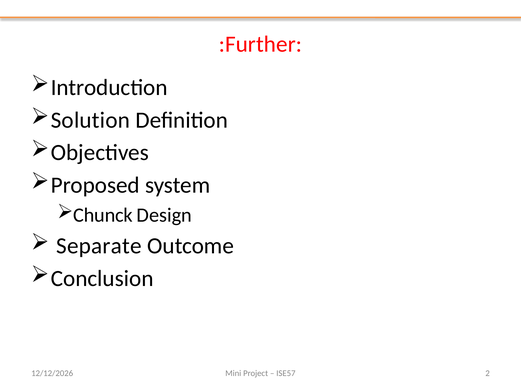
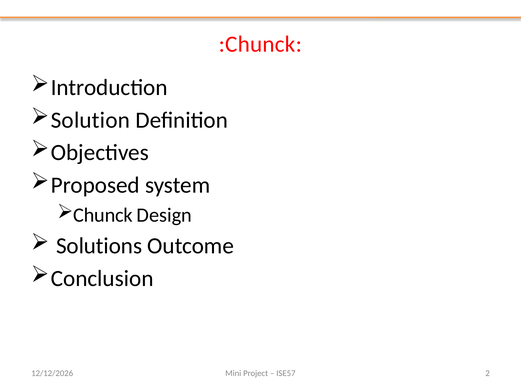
:Further: :Further -> :Chunck
Separate: Separate -> Solutions
